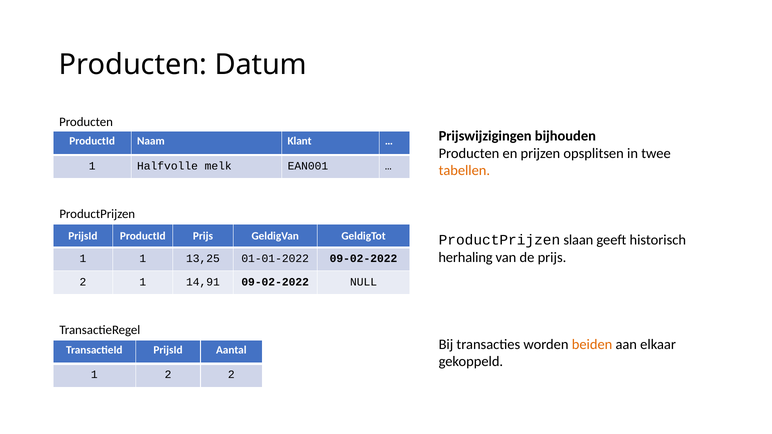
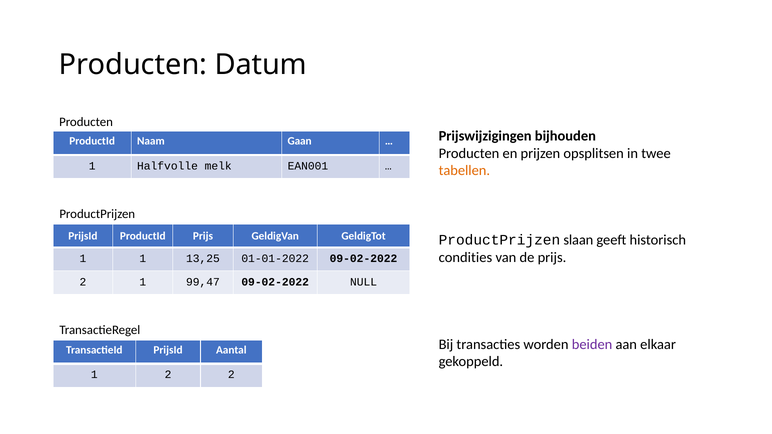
Klant: Klant -> Gaan
herhaling: herhaling -> condities
14,91: 14,91 -> 99,47
beiden colour: orange -> purple
